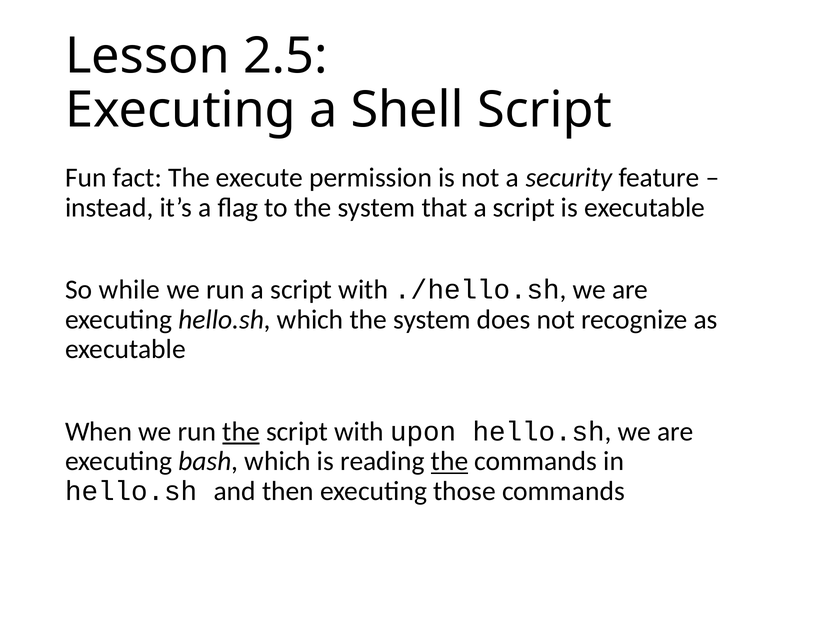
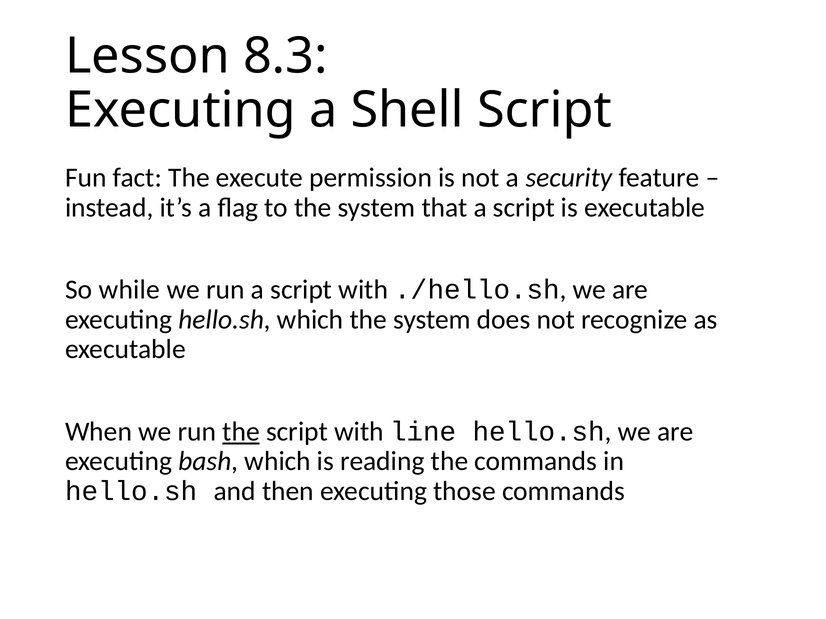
2.5: 2.5 -> 8.3
upon: upon -> line
the at (450, 462) underline: present -> none
